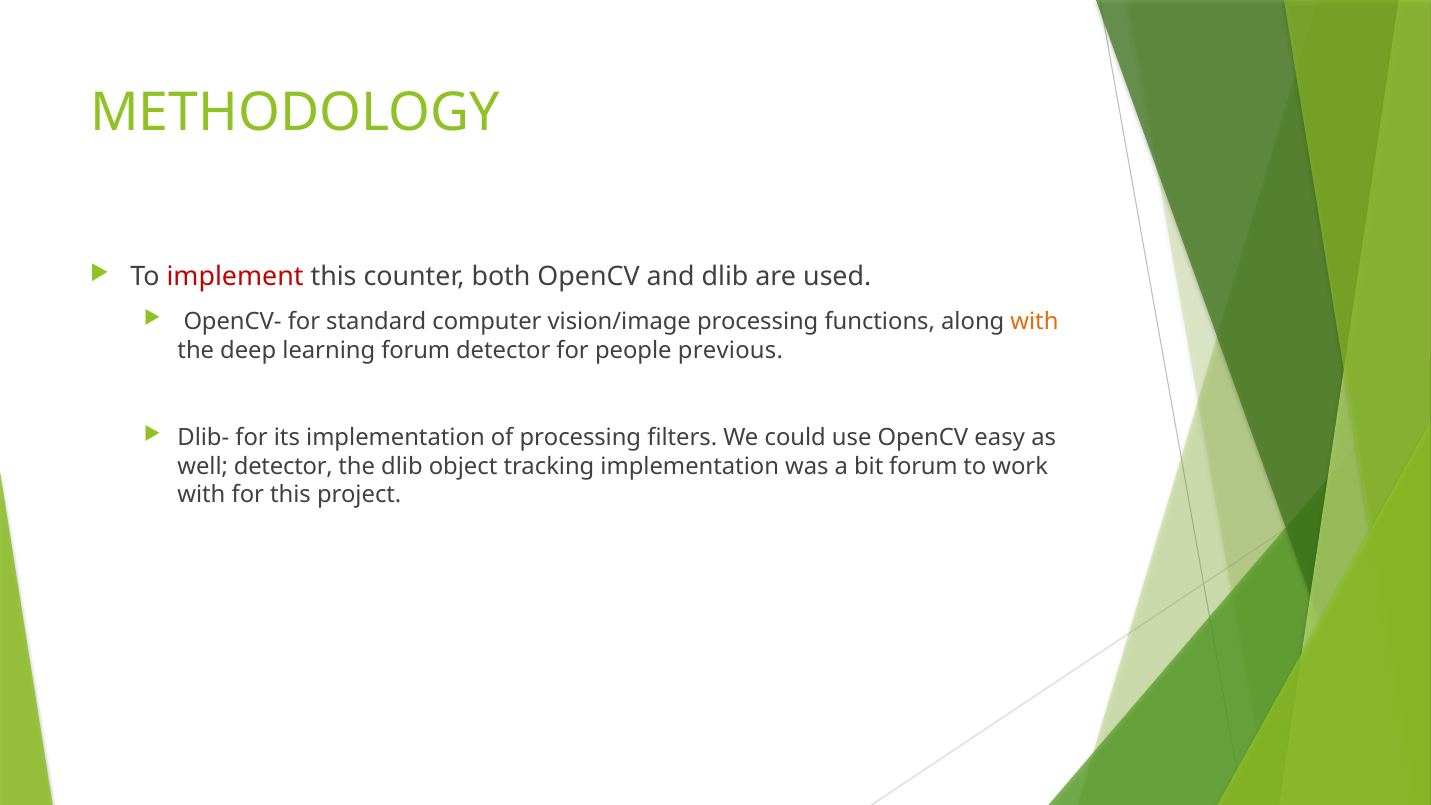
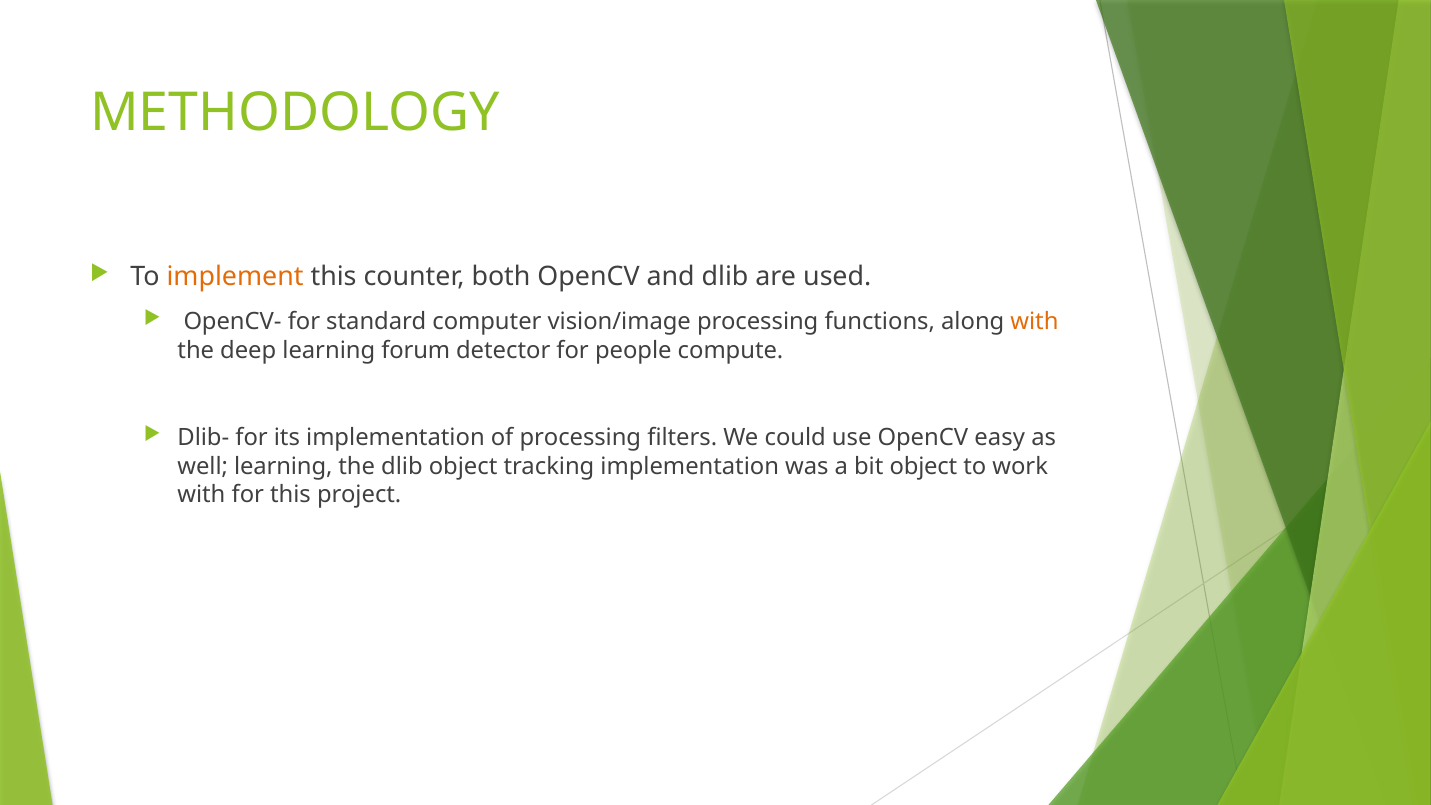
implement colour: red -> orange
previous: previous -> compute
well detector: detector -> learning
bit forum: forum -> object
